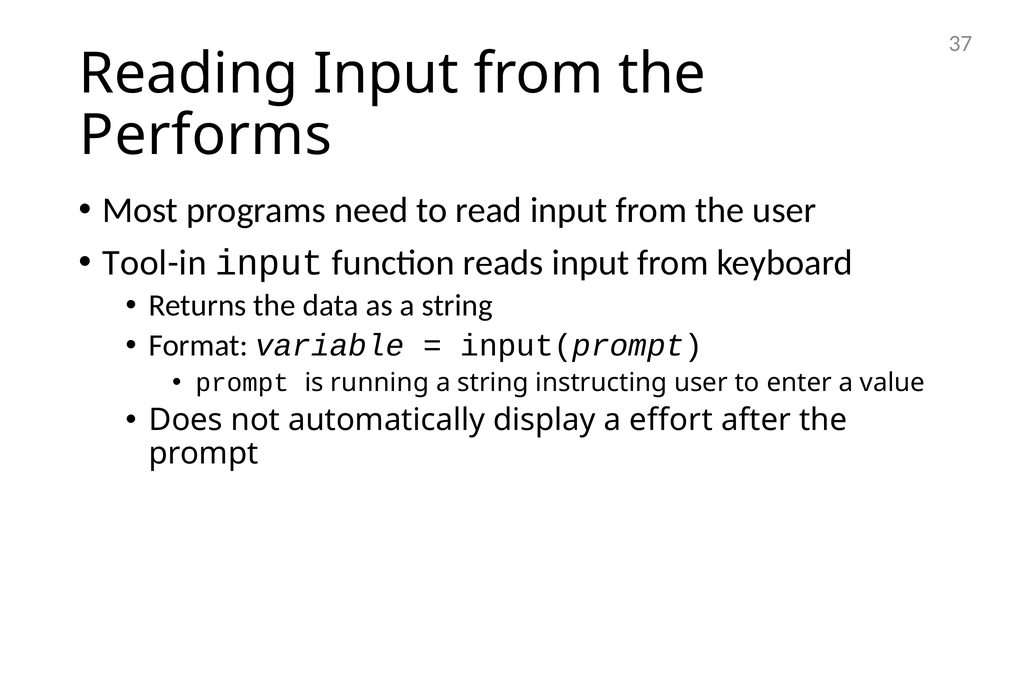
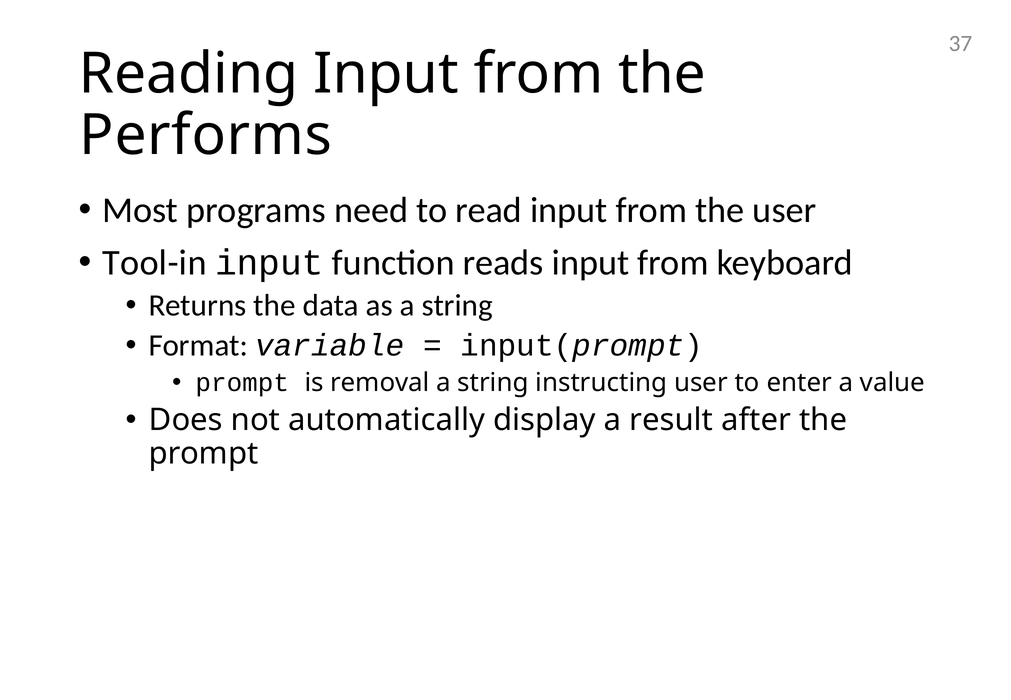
running: running -> removal
effort: effort -> result
